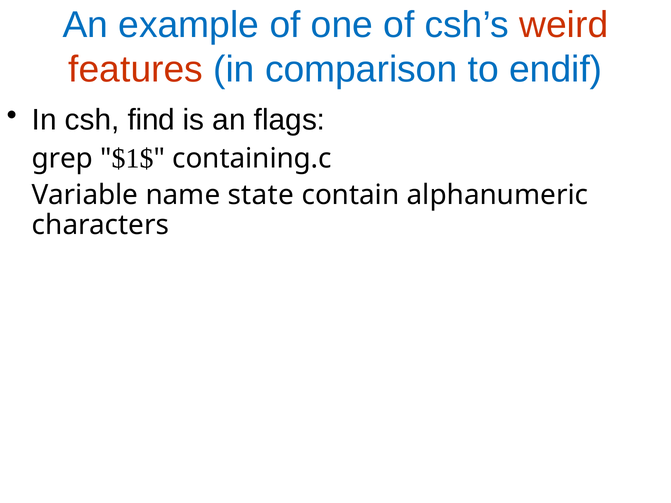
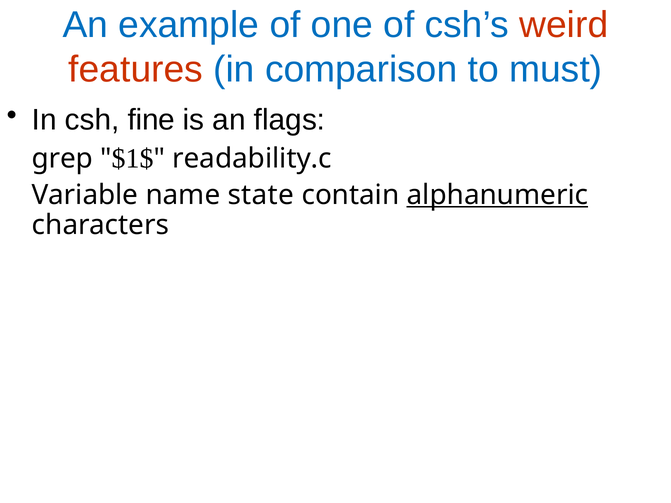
endif: endif -> must
find: find -> fine
containing.c: containing.c -> readability.c
alphanumeric underline: none -> present
